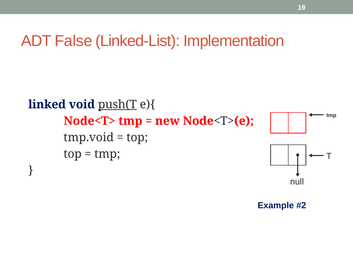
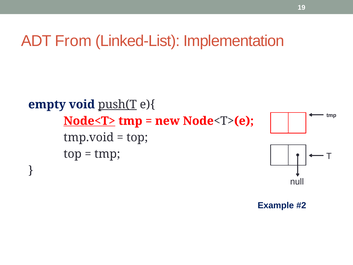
False: False -> From
linked: linked -> empty
Node<T> underline: none -> present
